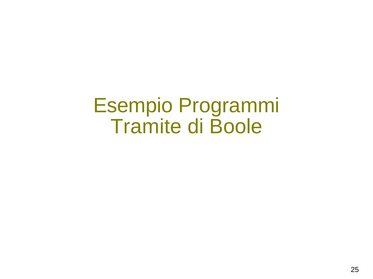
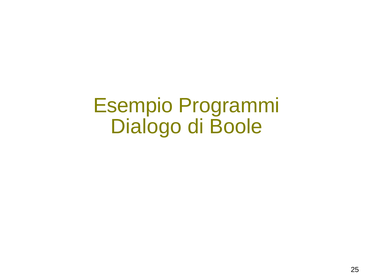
Tramite: Tramite -> Dialogo
